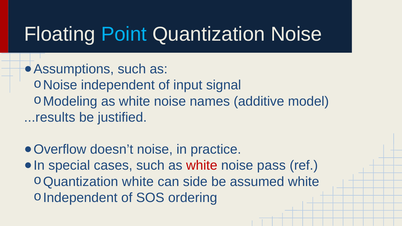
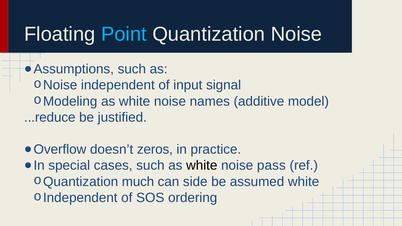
...results: ...results -> ...reduce
doesn’t noise: noise -> zeros
white at (202, 166) colour: red -> black
white at (138, 182): white -> much
